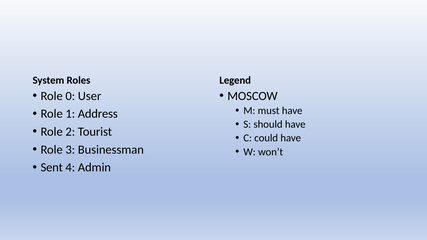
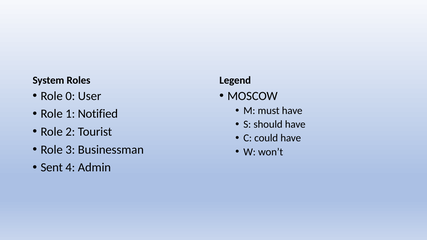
Address: Address -> Notified
